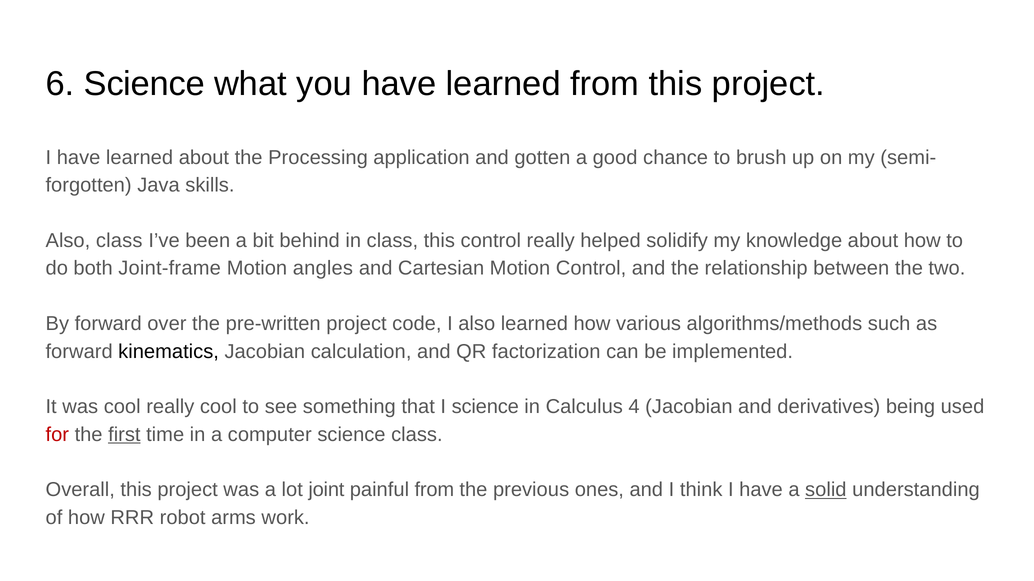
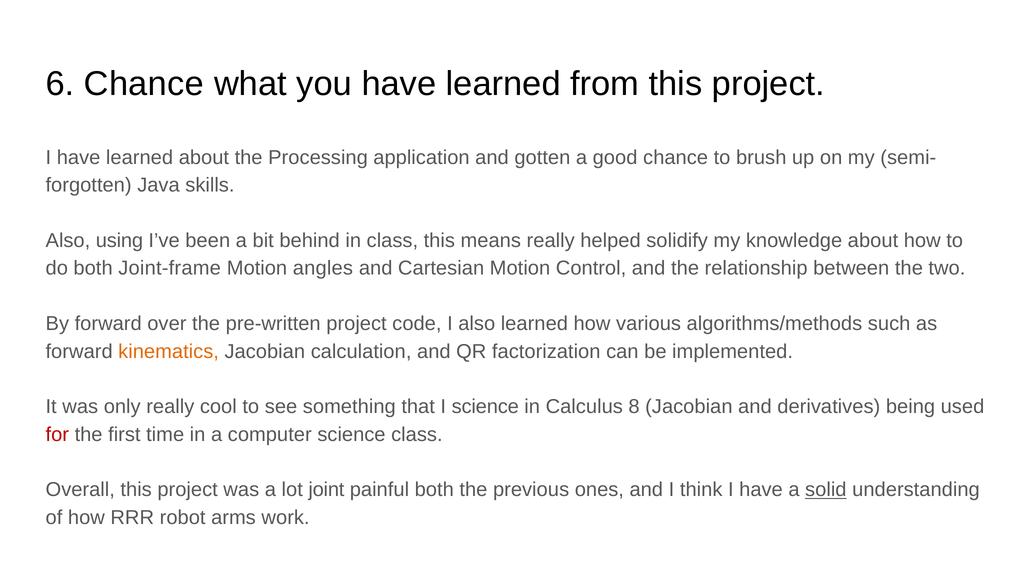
6 Science: Science -> Chance
Also class: class -> using
this control: control -> means
kinematics colour: black -> orange
was cool: cool -> only
4: 4 -> 8
first underline: present -> none
painful from: from -> both
